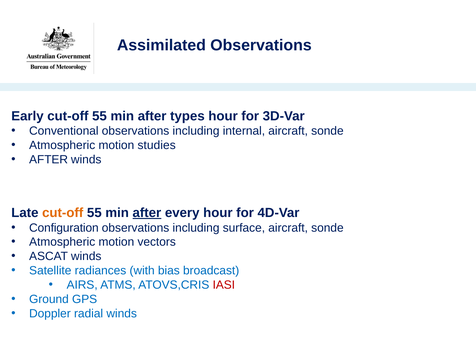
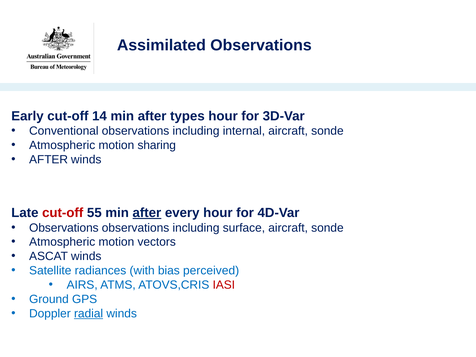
Early cut-off 55: 55 -> 14
studies: studies -> sharing
cut-off at (63, 213) colour: orange -> red
Configuration at (64, 228): Configuration -> Observations
broadcast: broadcast -> perceived
radial underline: none -> present
